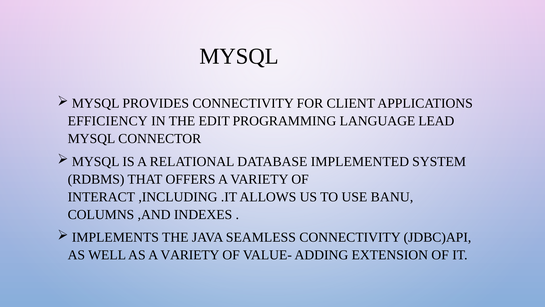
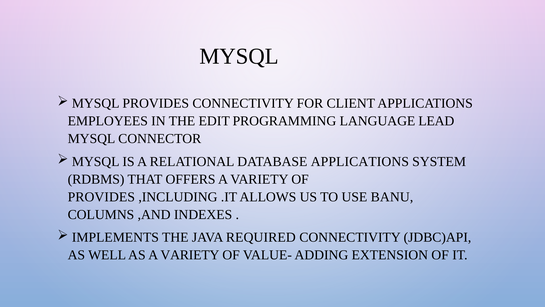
EFFICIENCY: EFFICIENCY -> EMPLOYEES
DATABASE IMPLEMENTED: IMPLEMENTED -> APPLICATIONS
INTERACT at (101, 197): INTERACT -> PROVIDES
SEAMLESS: SEAMLESS -> REQUIRED
